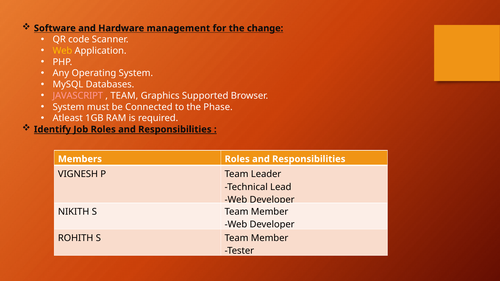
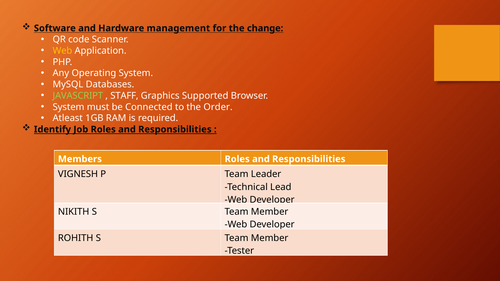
JAVASCRIPT colour: pink -> light green
TEAM at (124, 96): TEAM -> STAFF
Phase: Phase -> Order
